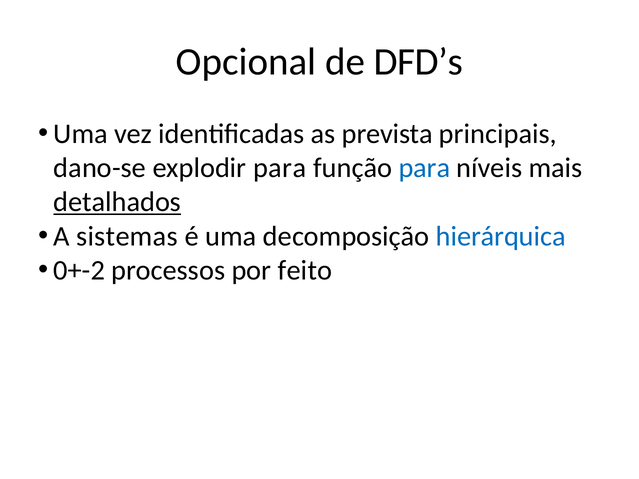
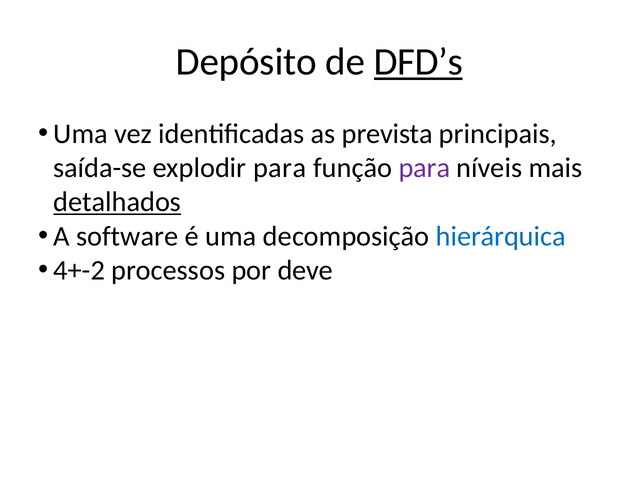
Opcional: Opcional -> Depósito
DFD’s underline: none -> present
dano-se: dano-se -> saída-se
para at (424, 168) colour: blue -> purple
sistemas: sistemas -> software
0+-2: 0+-2 -> 4+-2
feito: feito -> deve
